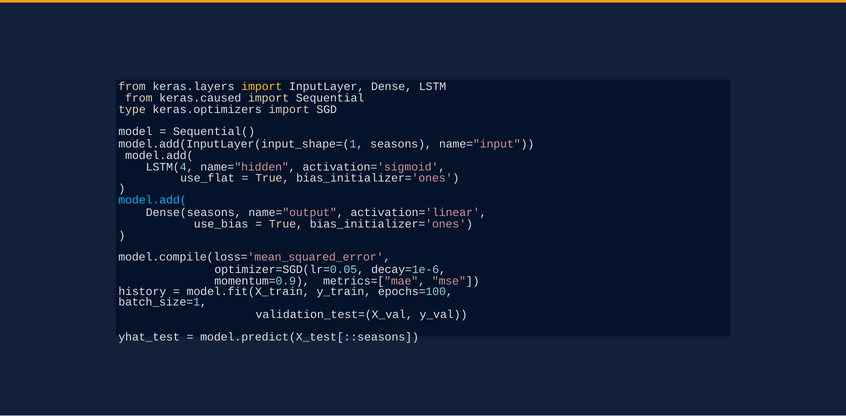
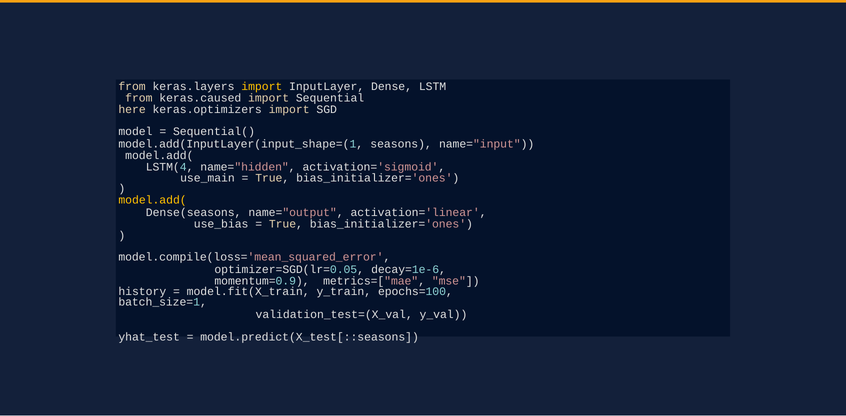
type: type -> here
use_flat: use_flat -> use_main
model.add( at (153, 200) colour: light blue -> yellow
